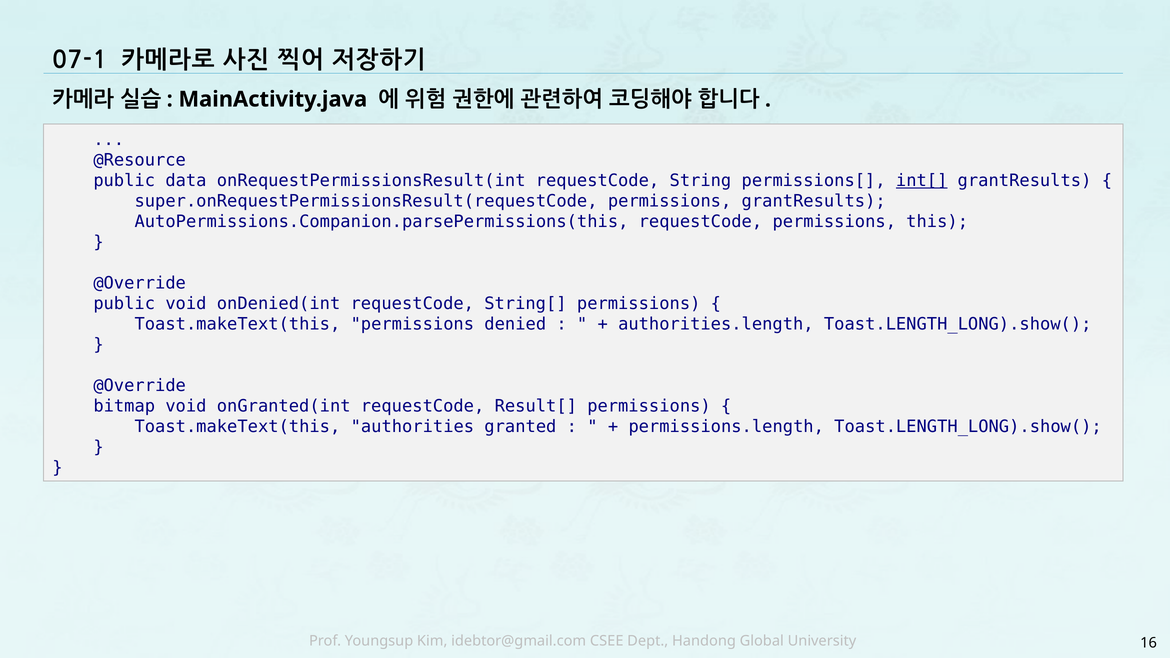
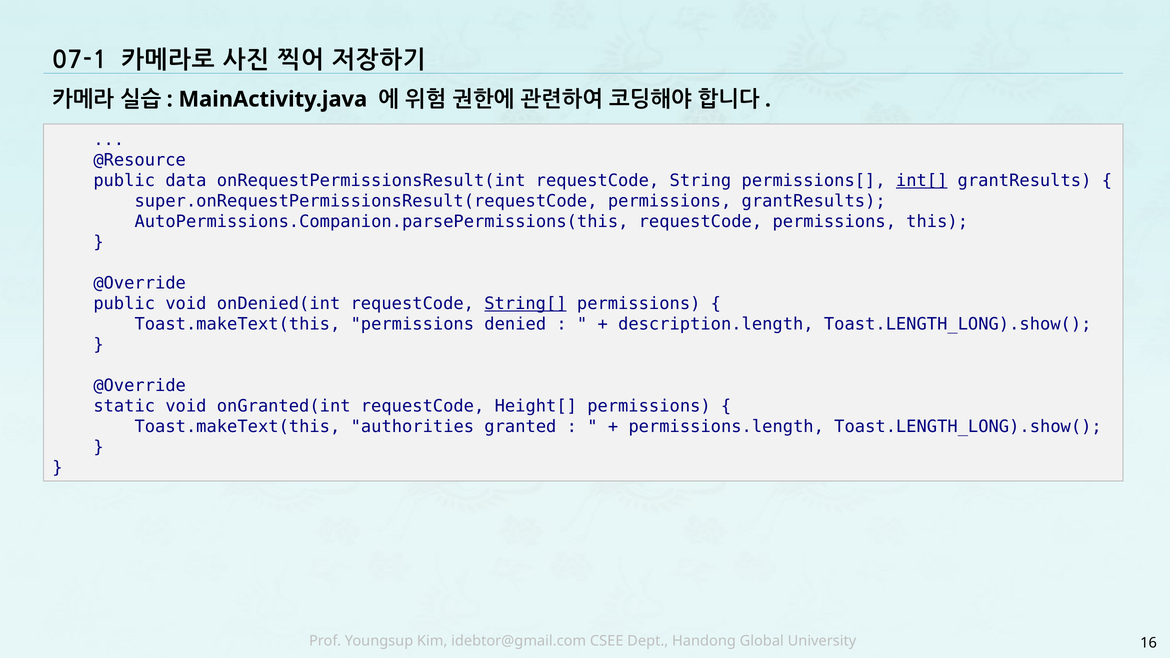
String[ underline: none -> present
authorities.length: authorities.length -> description.length
bitmap: bitmap -> static
Result[: Result[ -> Height[
